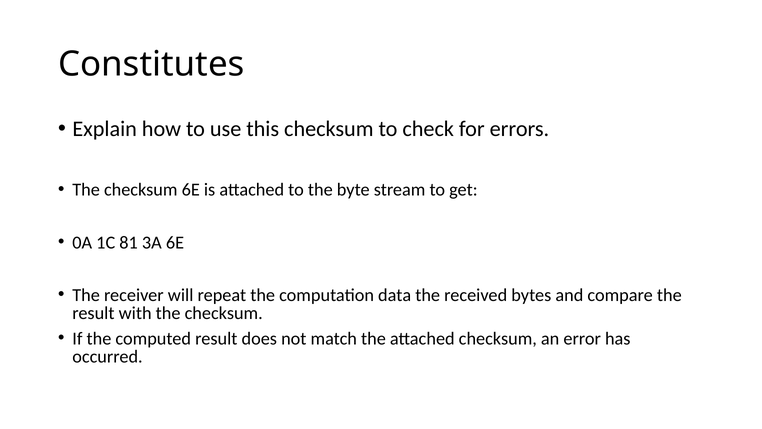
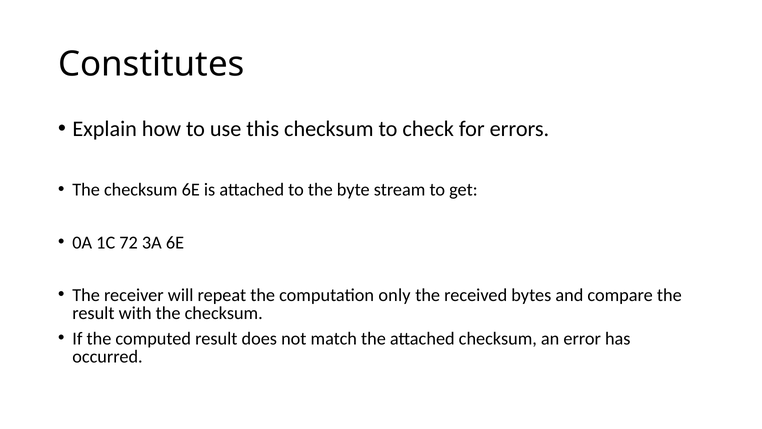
81: 81 -> 72
data: data -> only
